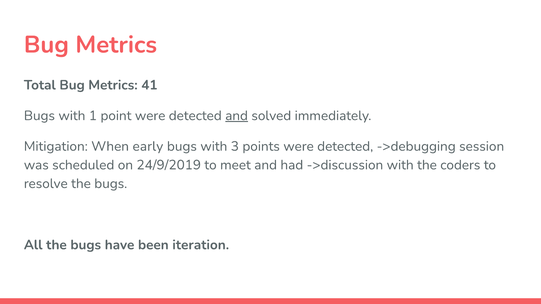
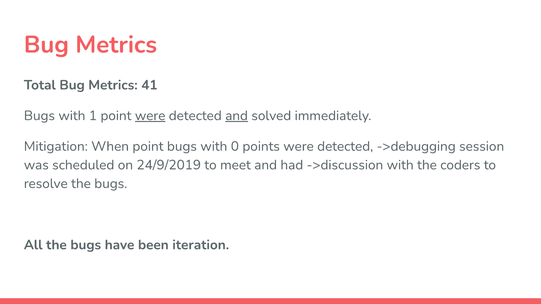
were at (150, 116) underline: none -> present
When early: early -> point
3: 3 -> 0
